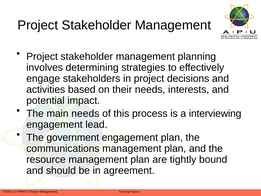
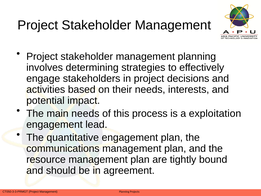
interviewing: interviewing -> exploitation
government: government -> quantitative
